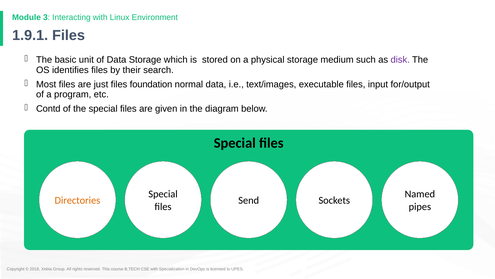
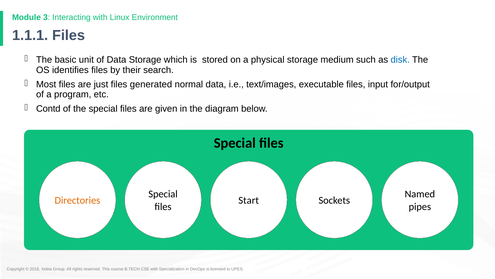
1.9.1: 1.9.1 -> 1.1.1
disk colour: purple -> blue
foundation: foundation -> generated
Send: Send -> Start
